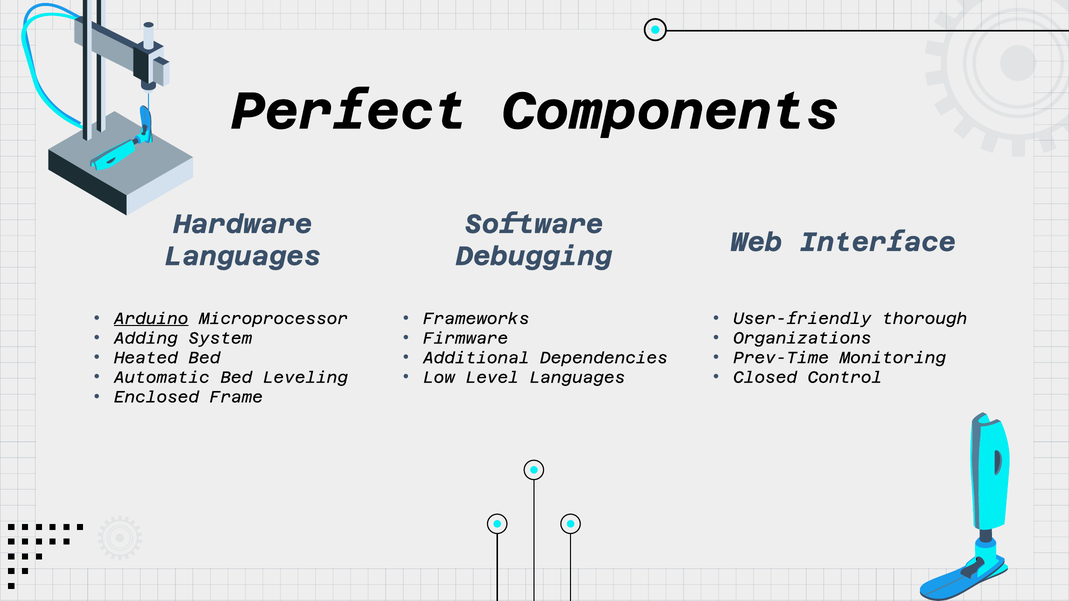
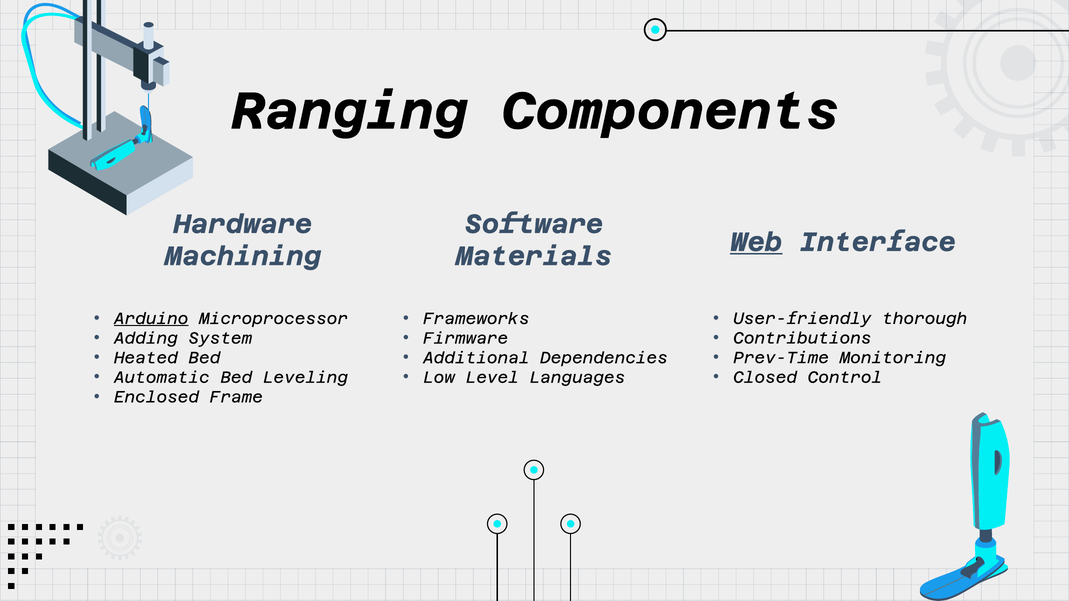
Perfect: Perfect -> Ranging
Web underline: none -> present
Languages at (243, 256): Languages -> Machining
Debugging: Debugging -> Materials
Organizations: Organizations -> Contributions
